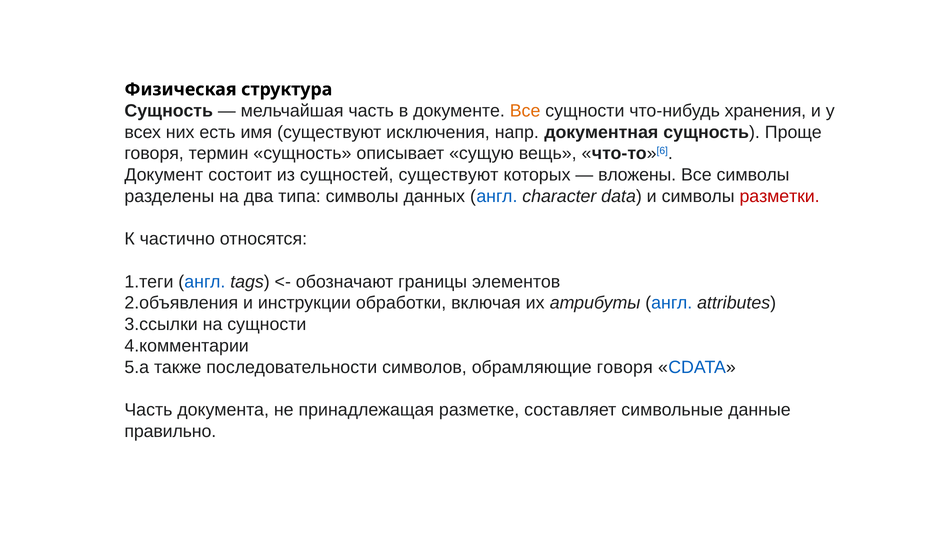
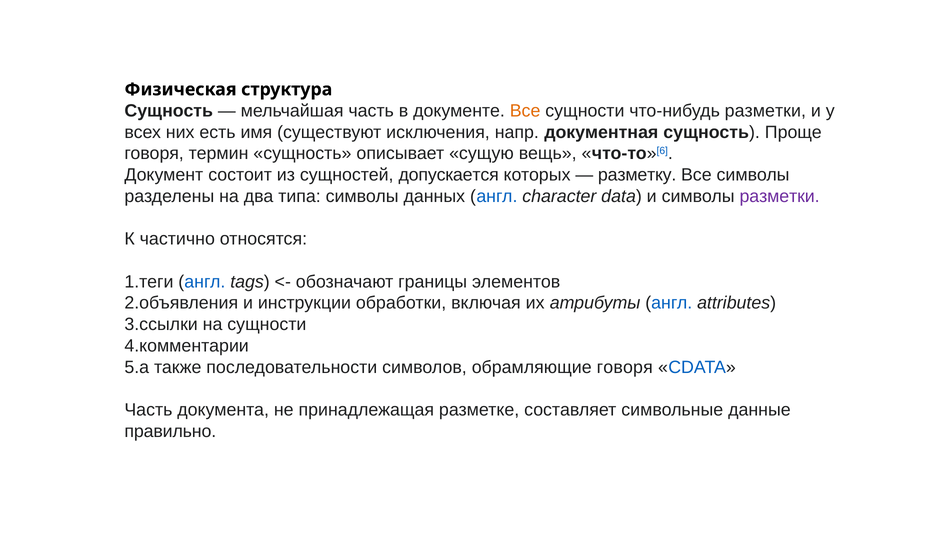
что-нибудь хранения: хранения -> разметки
сущностей существуют: существуют -> допускается
вложены: вложены -> разметку
разметки at (780, 196) colour: red -> purple
